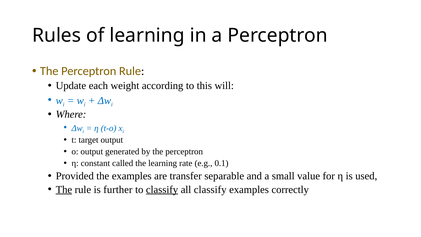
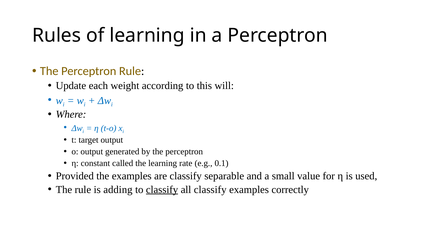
are transfer: transfer -> classify
The at (64, 189) underline: present -> none
further: further -> adding
